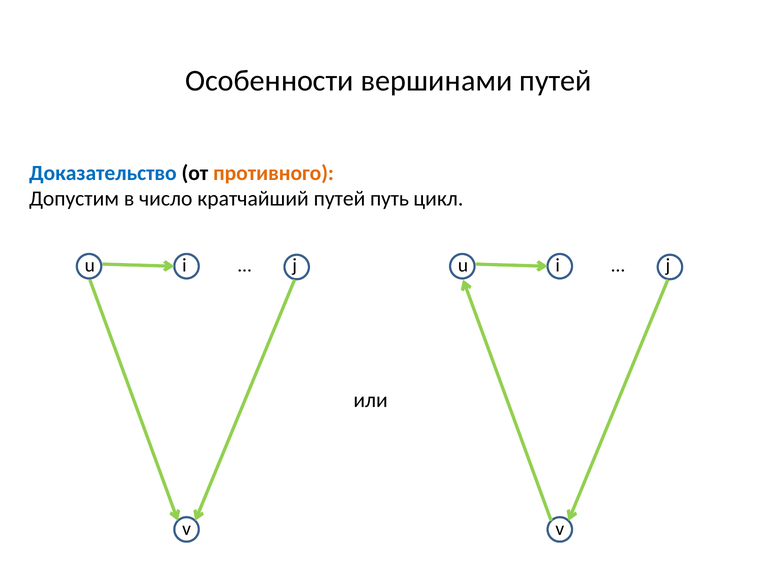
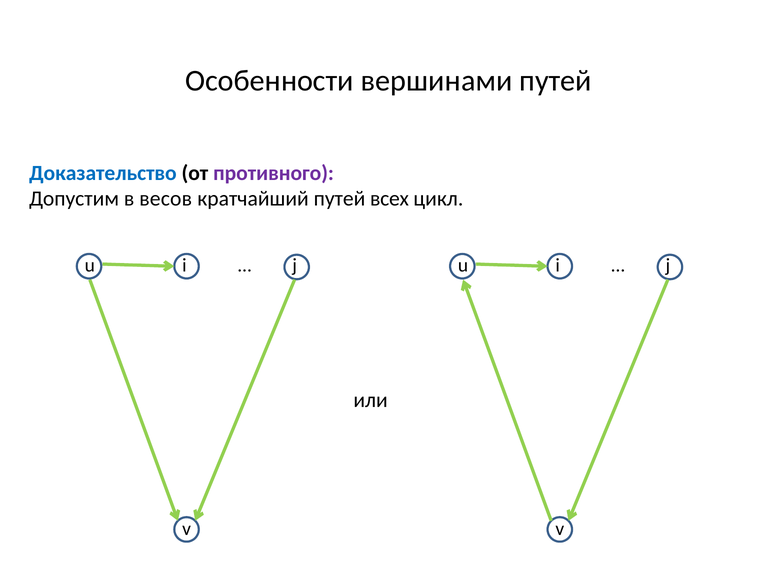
противного colour: orange -> purple
число: число -> весов
путь: путь -> всех
